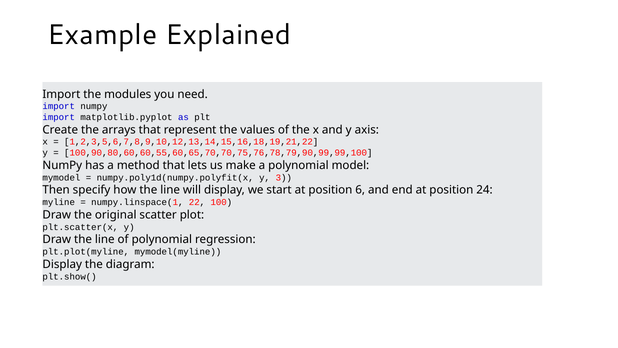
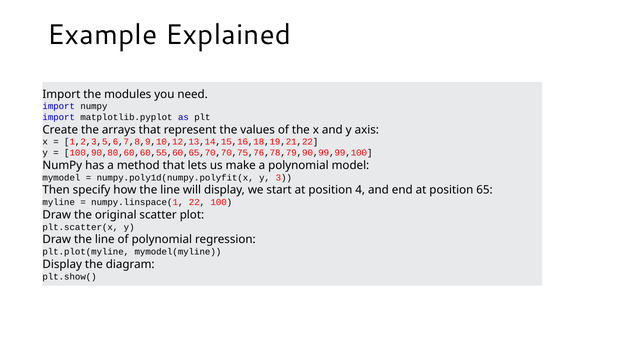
6: 6 -> 4
24: 24 -> 65
